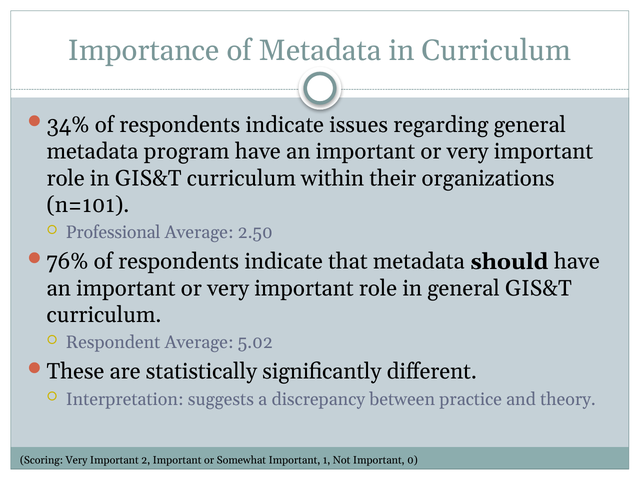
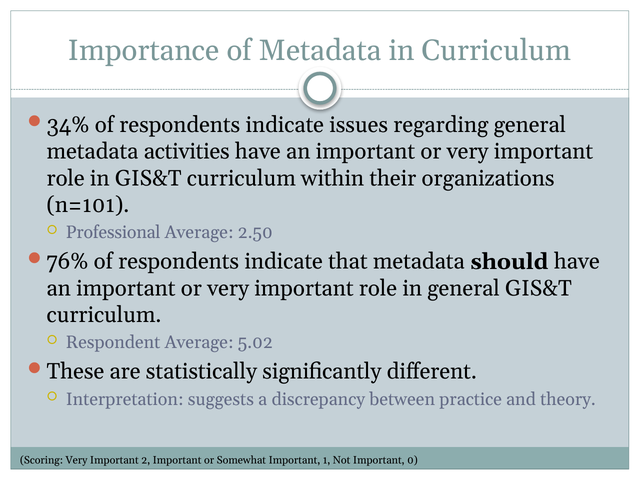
program: program -> activities
